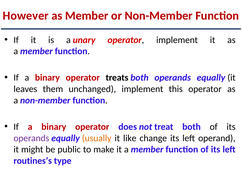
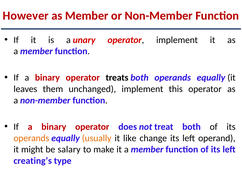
operands at (31, 138) colour: purple -> orange
public: public -> salary
routines’s: routines’s -> creating’s
